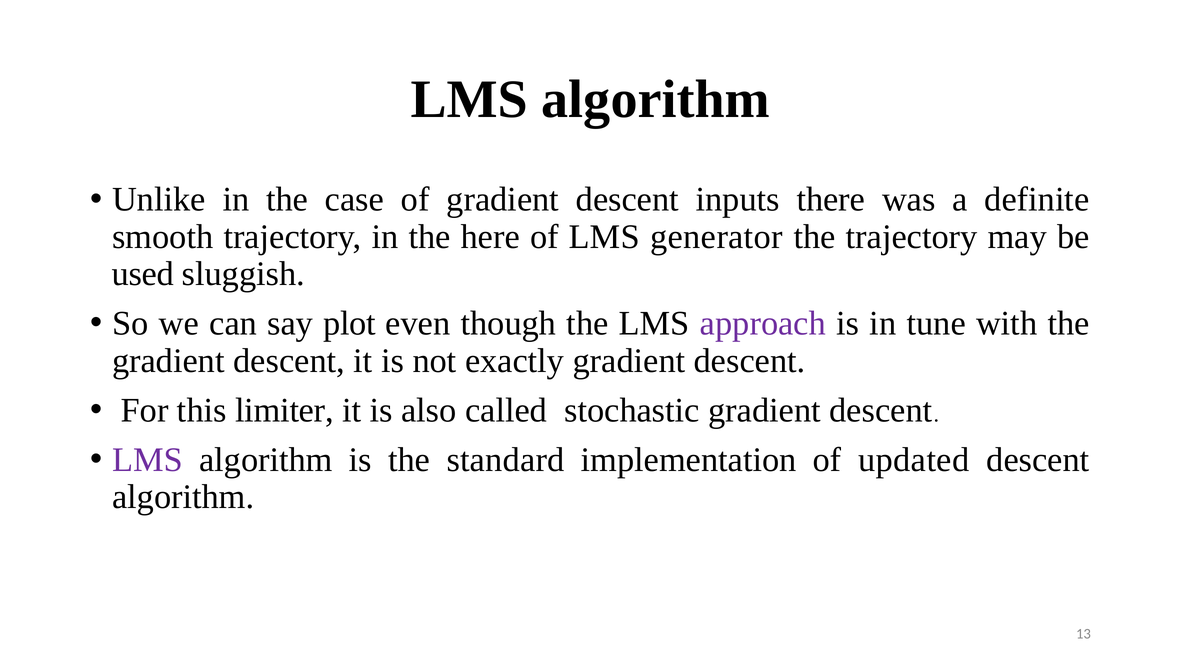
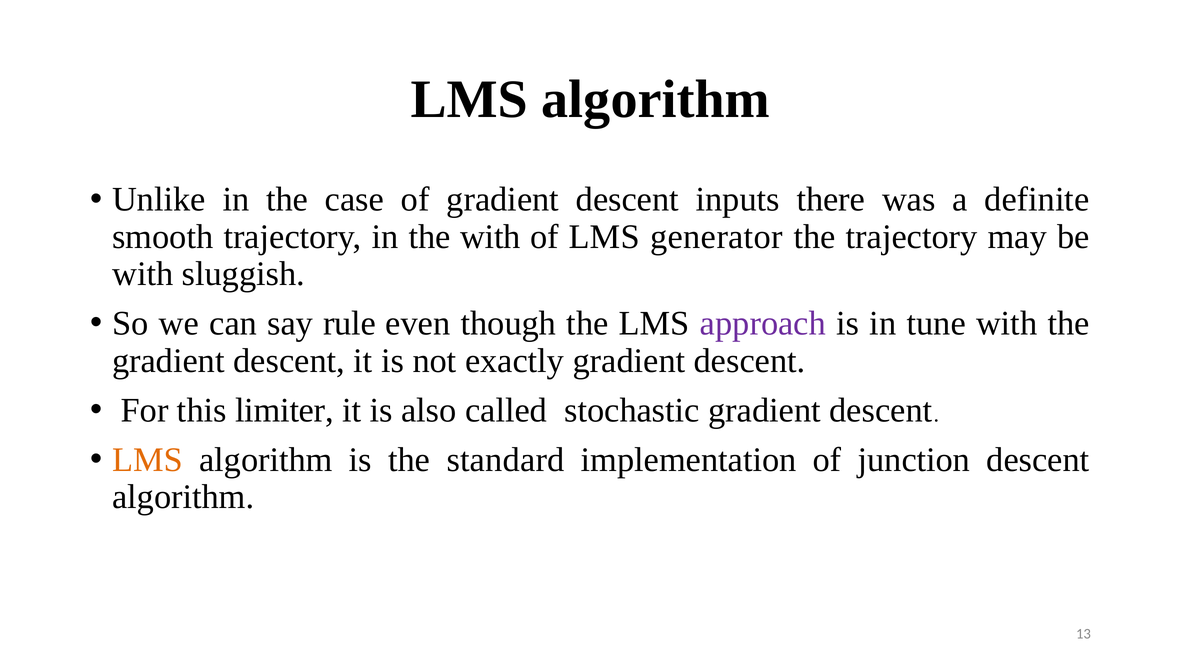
the here: here -> with
used at (143, 274): used -> with
plot: plot -> rule
LMS at (148, 460) colour: purple -> orange
updated: updated -> junction
